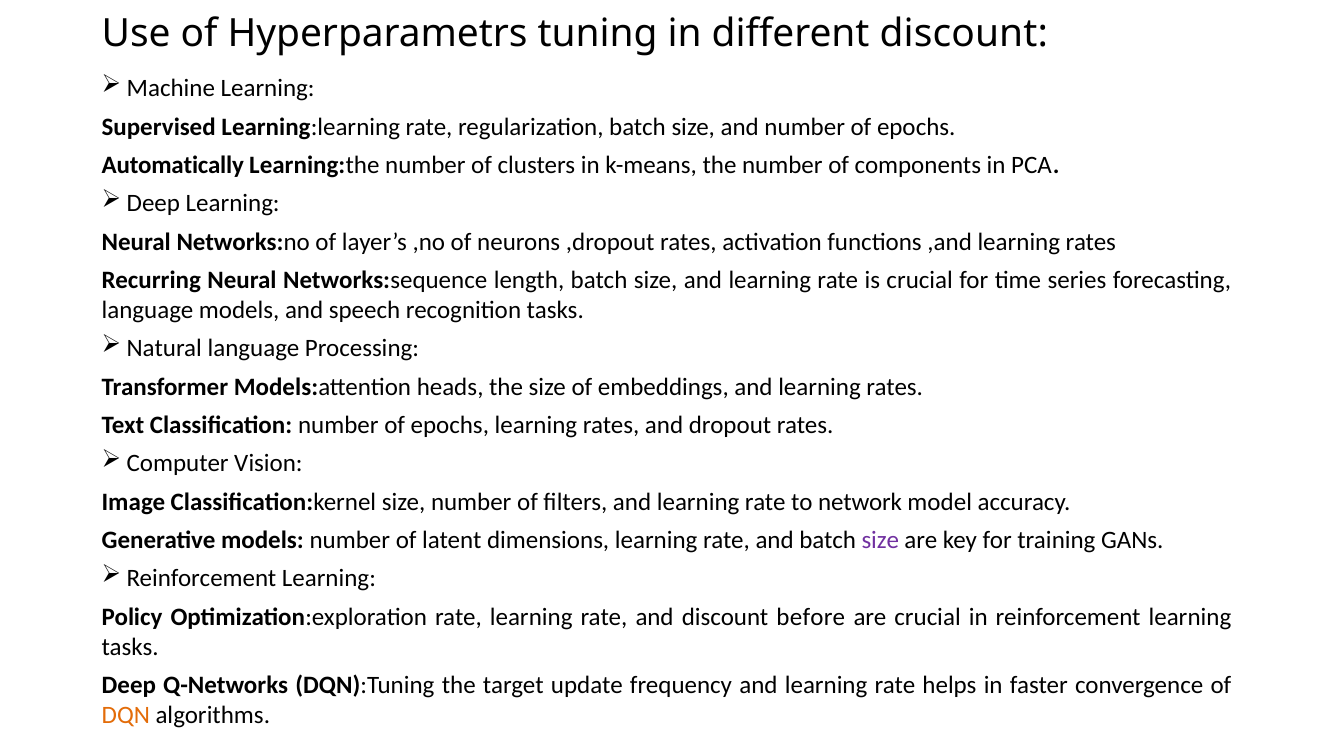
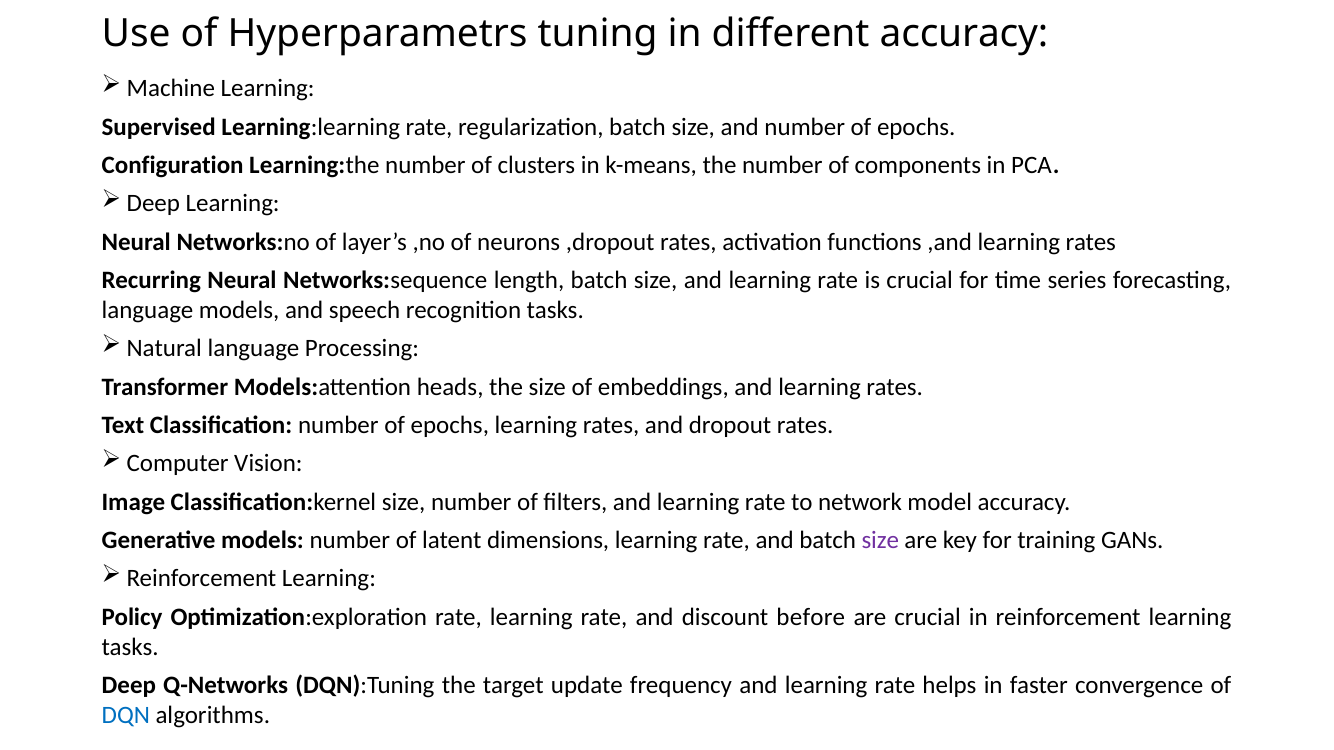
different discount: discount -> accuracy
Automatically: Automatically -> Configuration
DQN colour: orange -> blue
